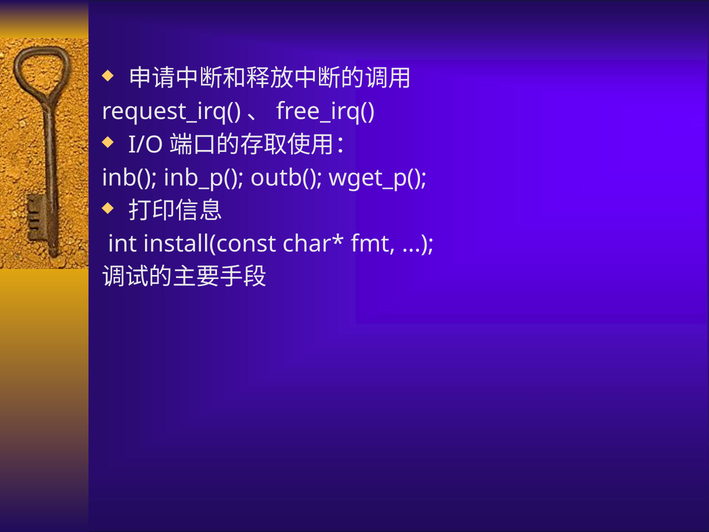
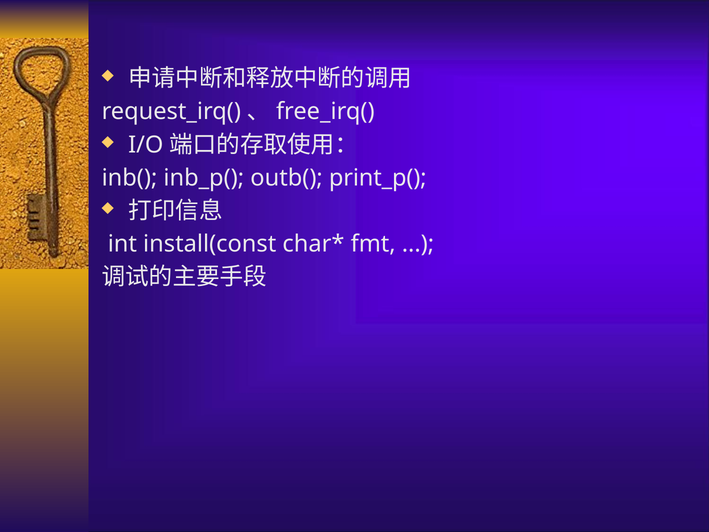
wget_p(: wget_p( -> print_p(
